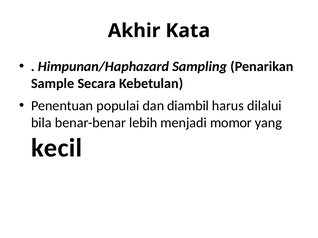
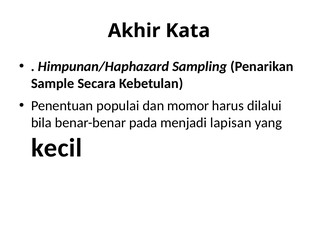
diambil: diambil -> momor
lebih: lebih -> pada
momor: momor -> lapisan
